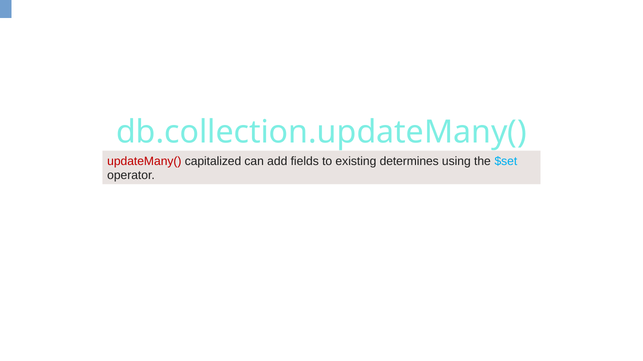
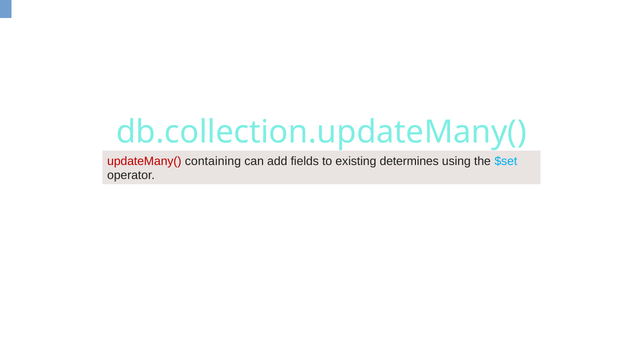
capitalized: capitalized -> containing
